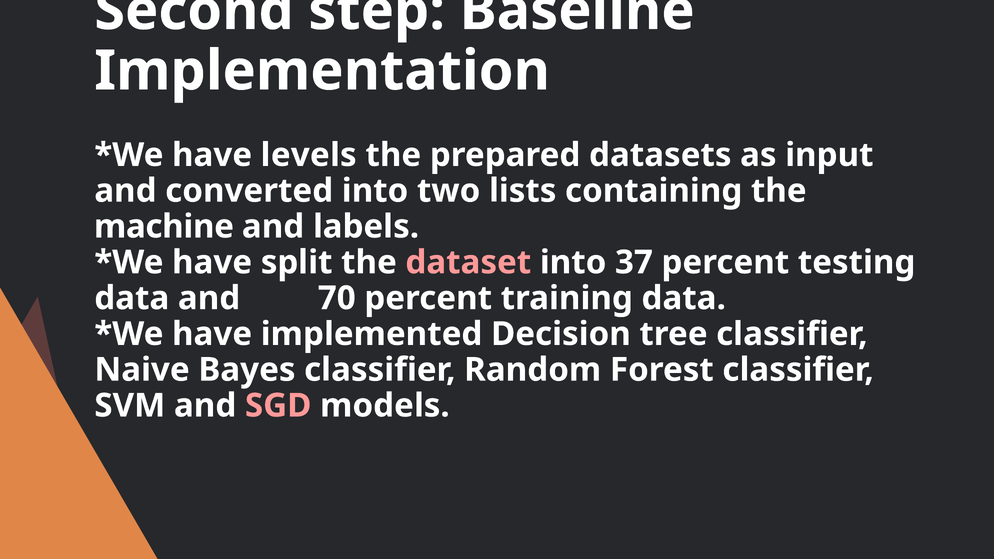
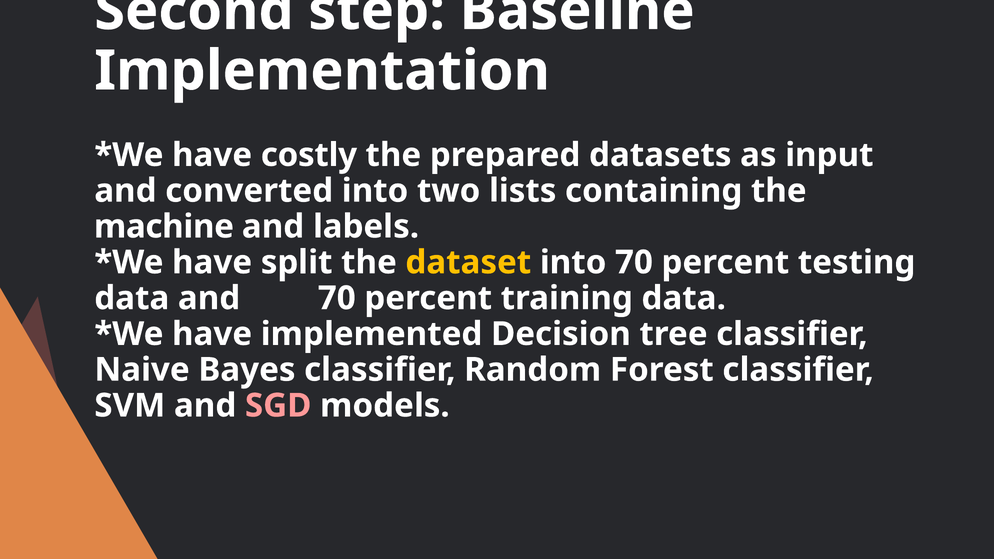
levels: levels -> costly
dataset colour: pink -> yellow
into 37: 37 -> 70
